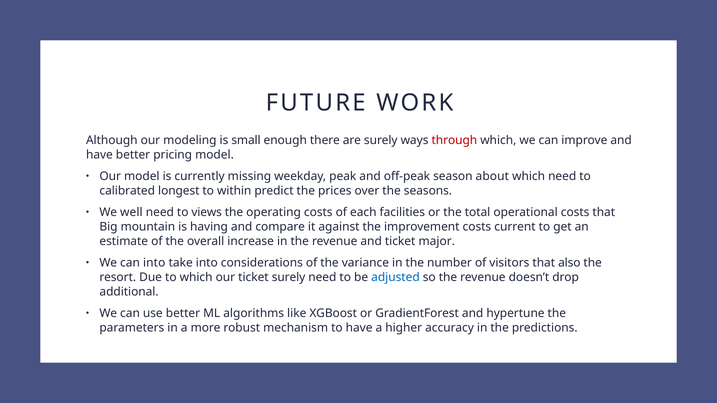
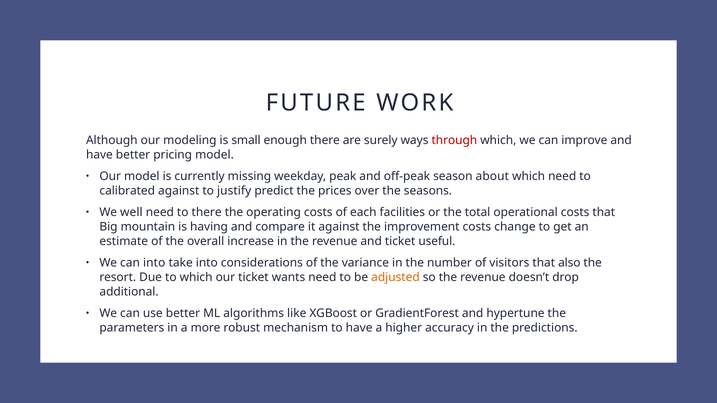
calibrated longest: longest -> against
within: within -> justify
to views: views -> there
current: current -> change
major: major -> useful
ticket surely: surely -> wants
adjusted colour: blue -> orange
